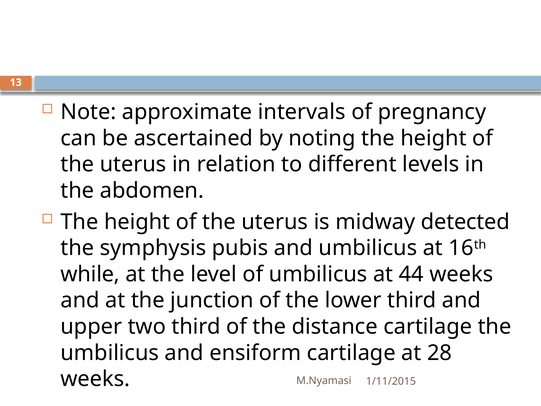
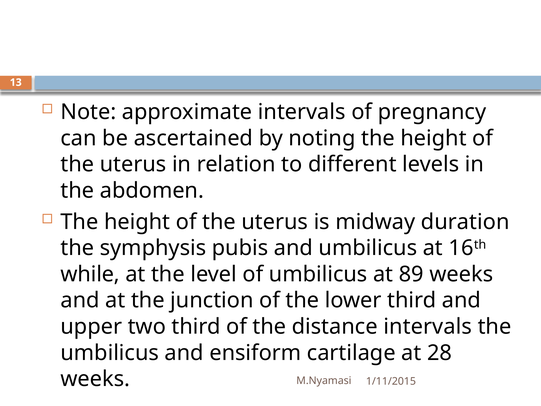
detected: detected -> duration
44: 44 -> 89
distance cartilage: cartilage -> intervals
